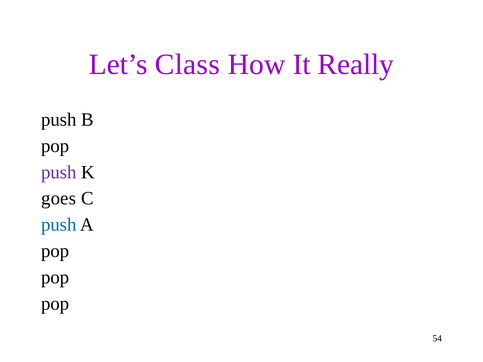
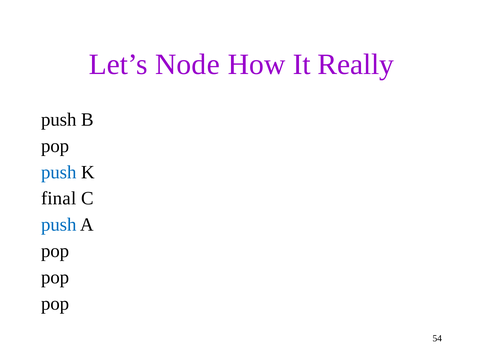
Class: Class -> Node
push at (59, 172) colour: purple -> blue
goes: goes -> final
